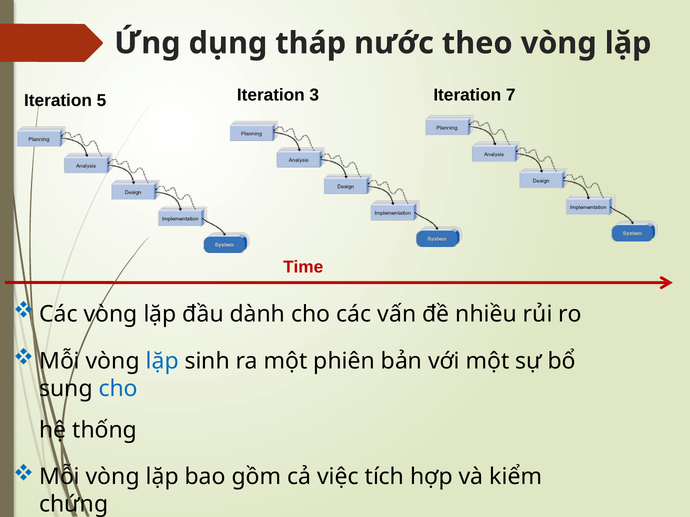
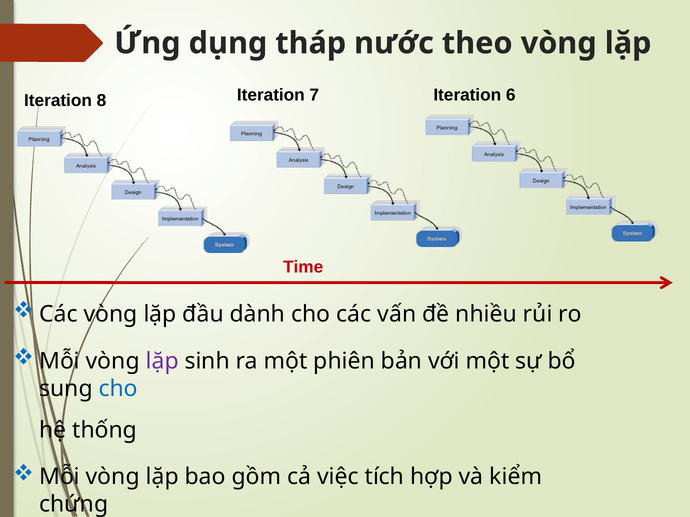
3: 3 -> 7
7: 7 -> 6
5: 5 -> 8
lặp at (162, 361) colour: blue -> purple
